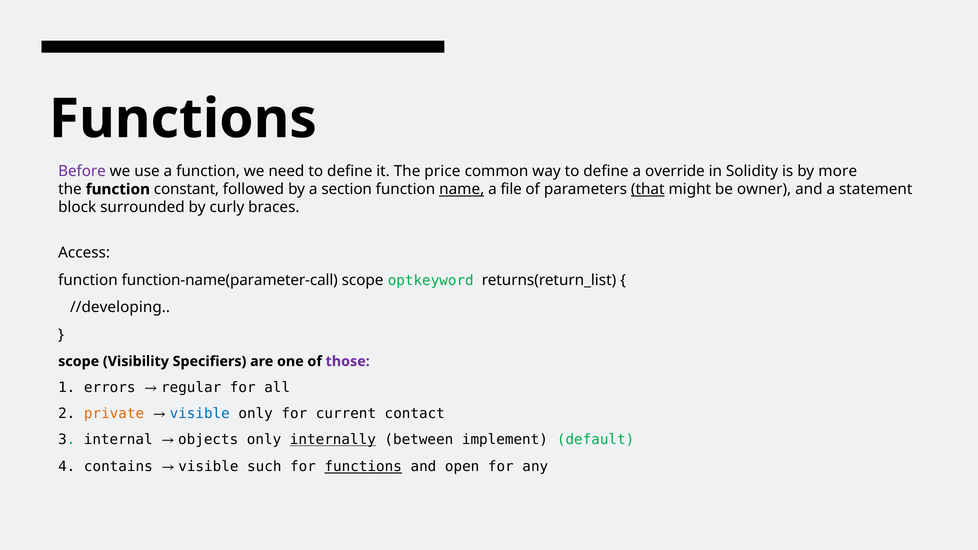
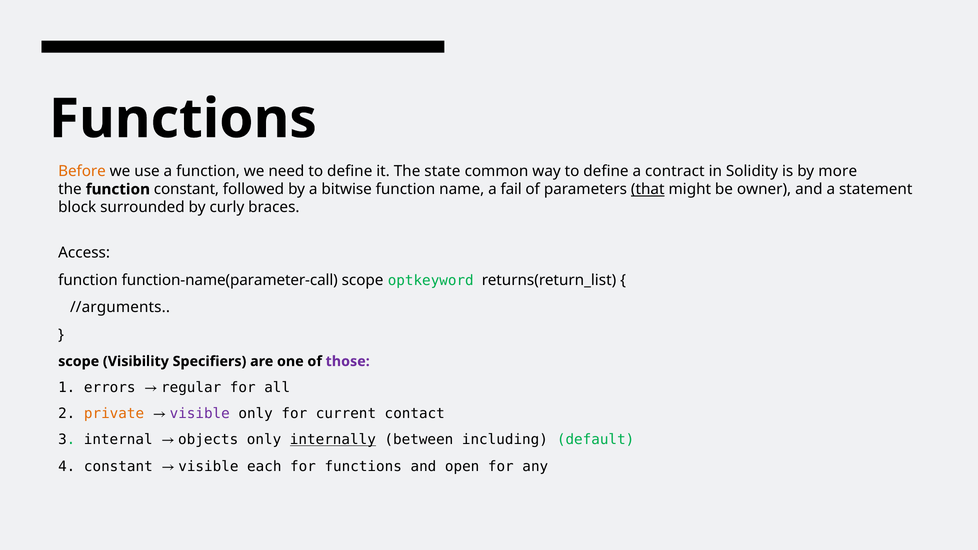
Before colour: purple -> orange
price: price -> state
override: override -> contract
section: section -> bitwise
name underline: present -> none
file: file -> fail
//developing: //developing -> //arguments
visible at (200, 414) colour: blue -> purple
implement: implement -> including
4 contains: contains -> constant
such: such -> each
functions at (363, 467) underline: present -> none
